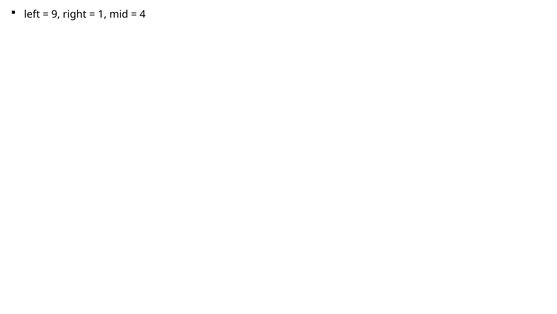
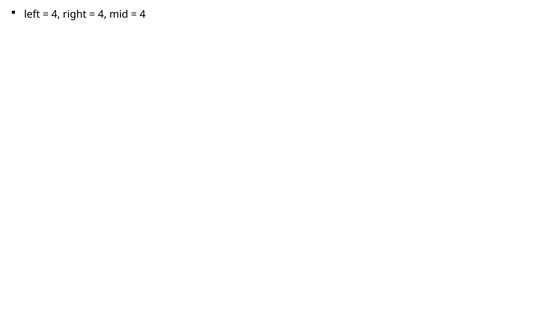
9 at (56, 14): 9 -> 4
1 at (102, 14): 1 -> 4
